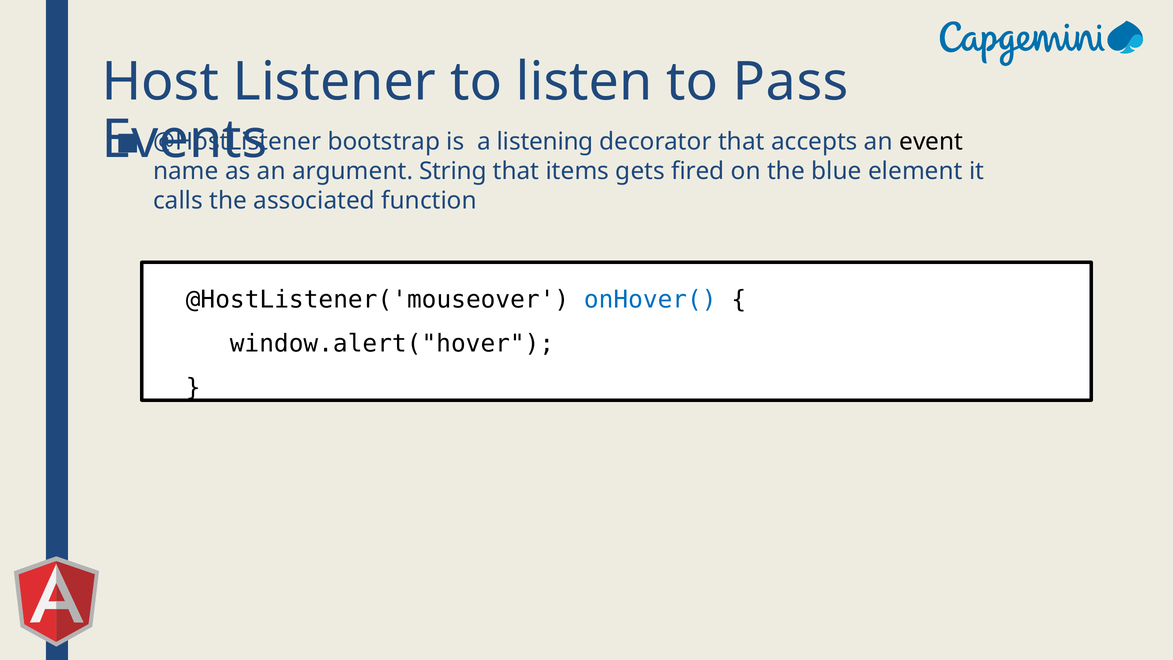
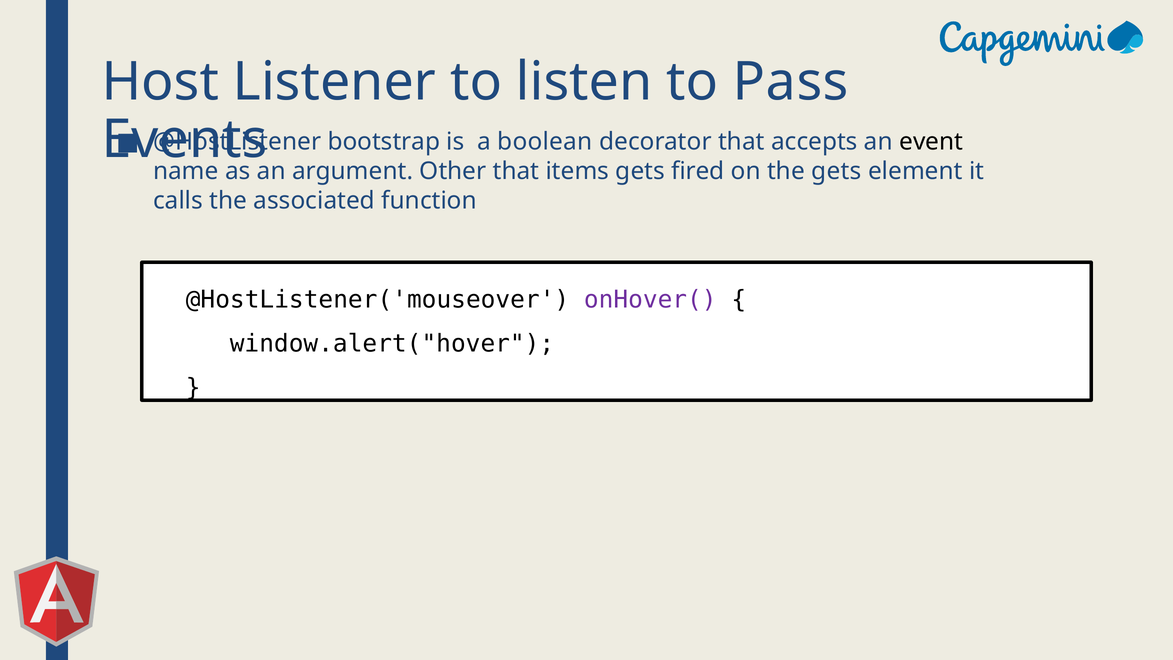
listening: listening -> boolean
String: String -> Other
the blue: blue -> gets
onHover( colour: blue -> purple
